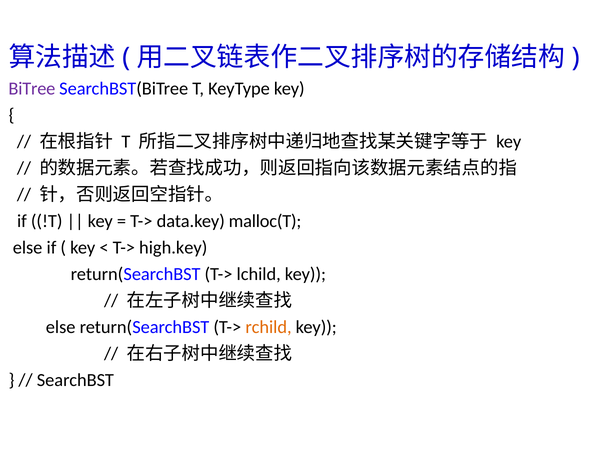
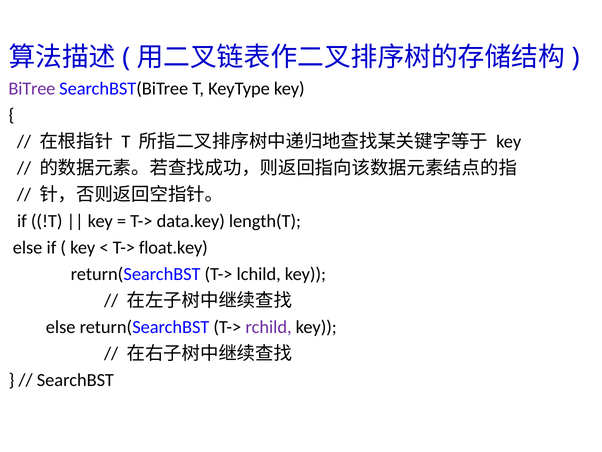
malloc(T: malloc(T -> length(T
high.key: high.key -> float.key
rchild colour: orange -> purple
